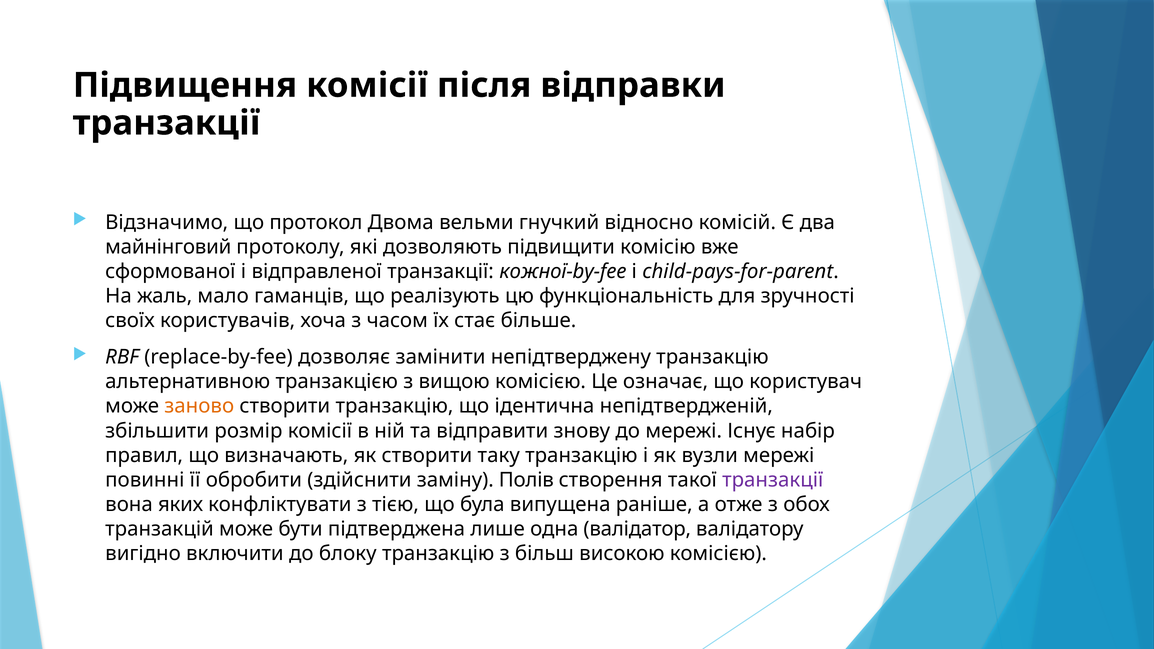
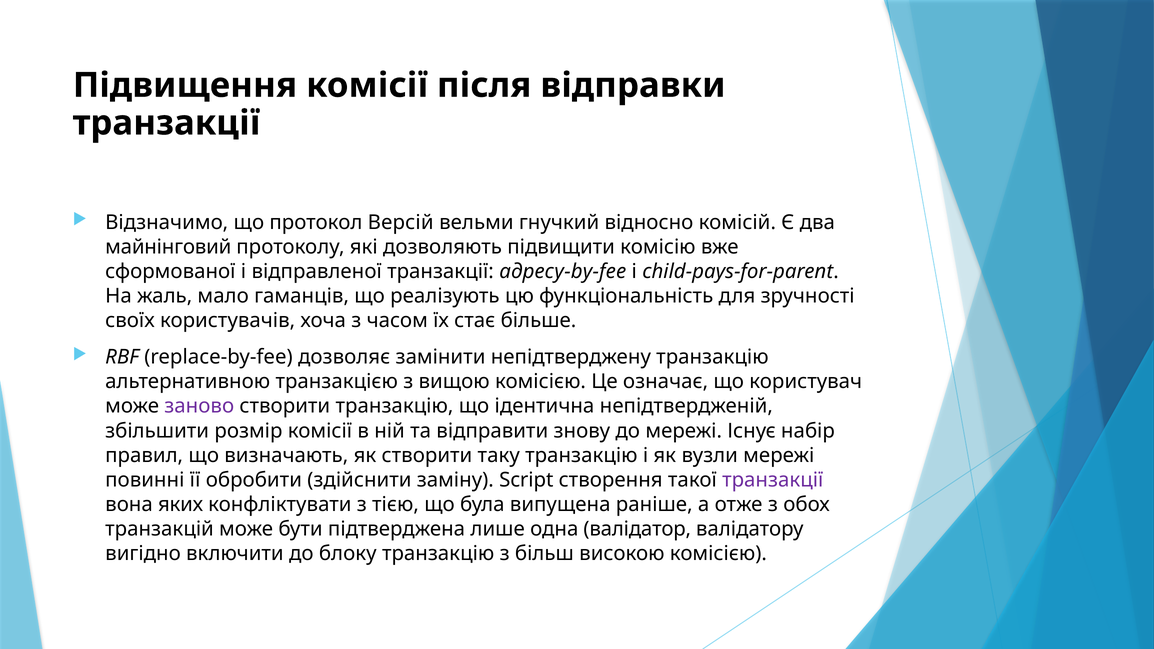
Двома: Двома -> Версій
кожної-by-fee: кожної-by-fee -> адресу-by-fee
заново colour: orange -> purple
Полів: Полів -> Script
